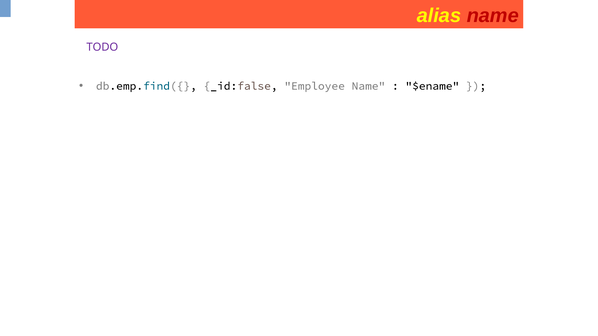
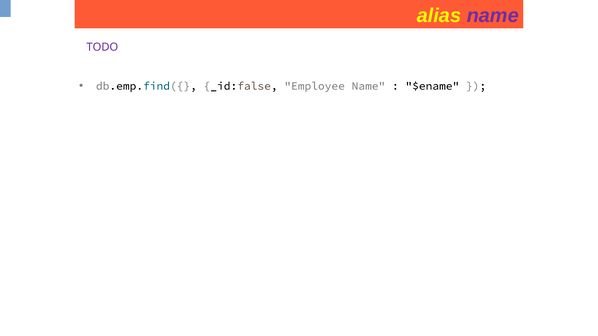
name at (493, 16) colour: red -> purple
